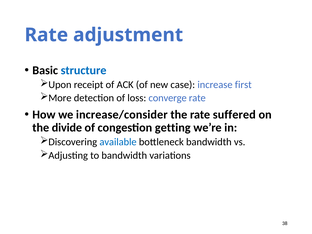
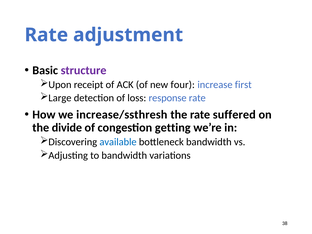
structure colour: blue -> purple
case: case -> four
More: More -> Large
converge: converge -> response
increase/consider: increase/consider -> increase/ssthresh
